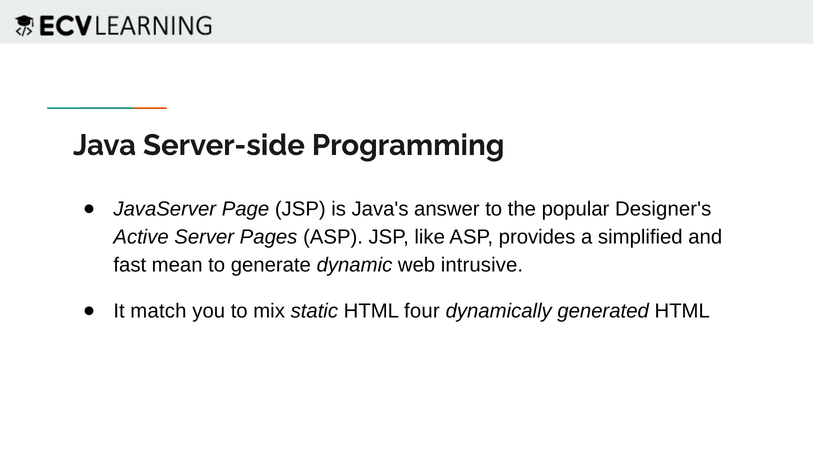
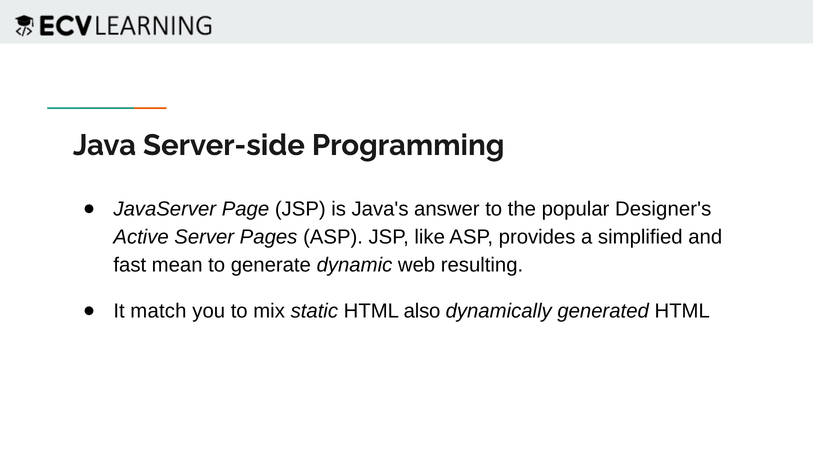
intrusive: intrusive -> resulting
four: four -> also
